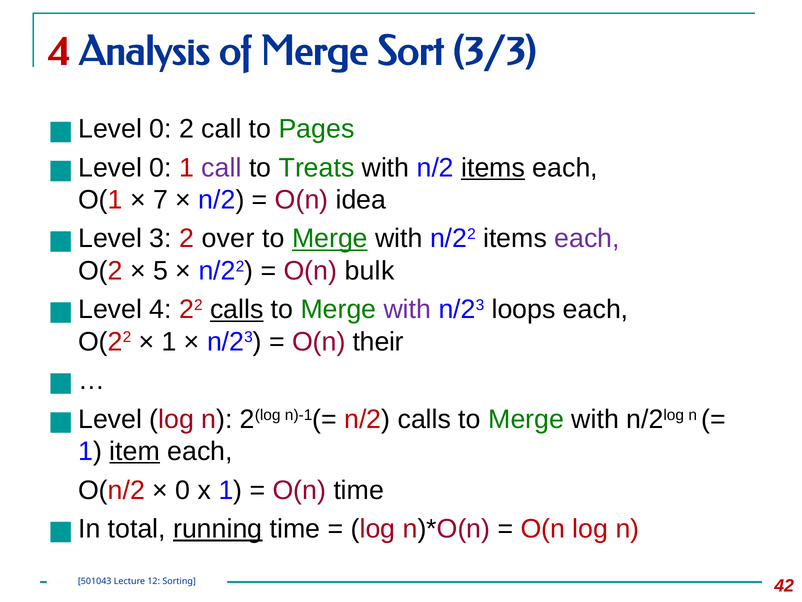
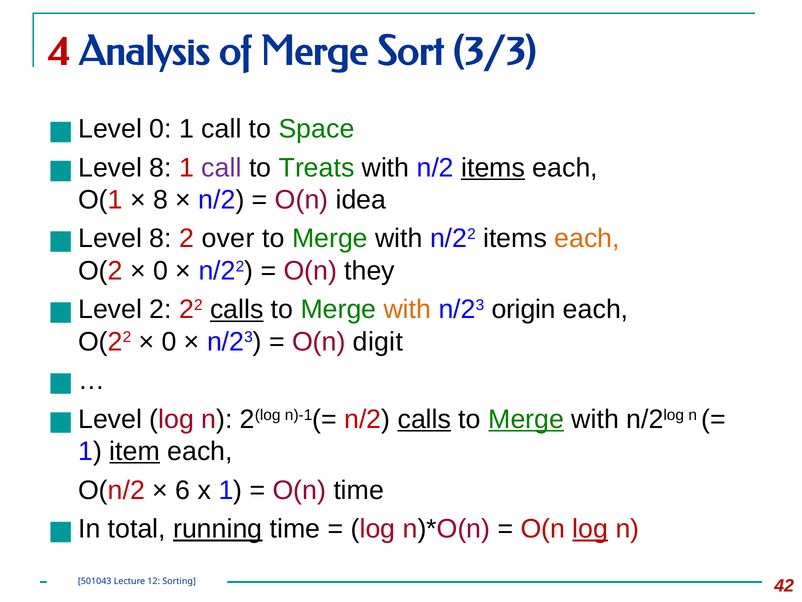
0 2: 2 -> 1
Pages: Pages -> Space
0 at (161, 168): 0 -> 8
7 at (160, 200): 7 -> 8
3 at (161, 238): 3 -> 8
Merge at (330, 238) underline: present -> none
each at (587, 238) colour: purple -> orange
5 at (160, 271): 5 -> 0
bulk: bulk -> they
4 at (161, 309): 4 -> 2
with at (407, 309) colour: purple -> orange
loops: loops -> origin
1 at (169, 341): 1 -> 0
their: their -> digit
calls at (424, 419) underline: none -> present
Merge at (526, 419) underline: none -> present
0 at (183, 490): 0 -> 6
log at (590, 529) underline: none -> present
